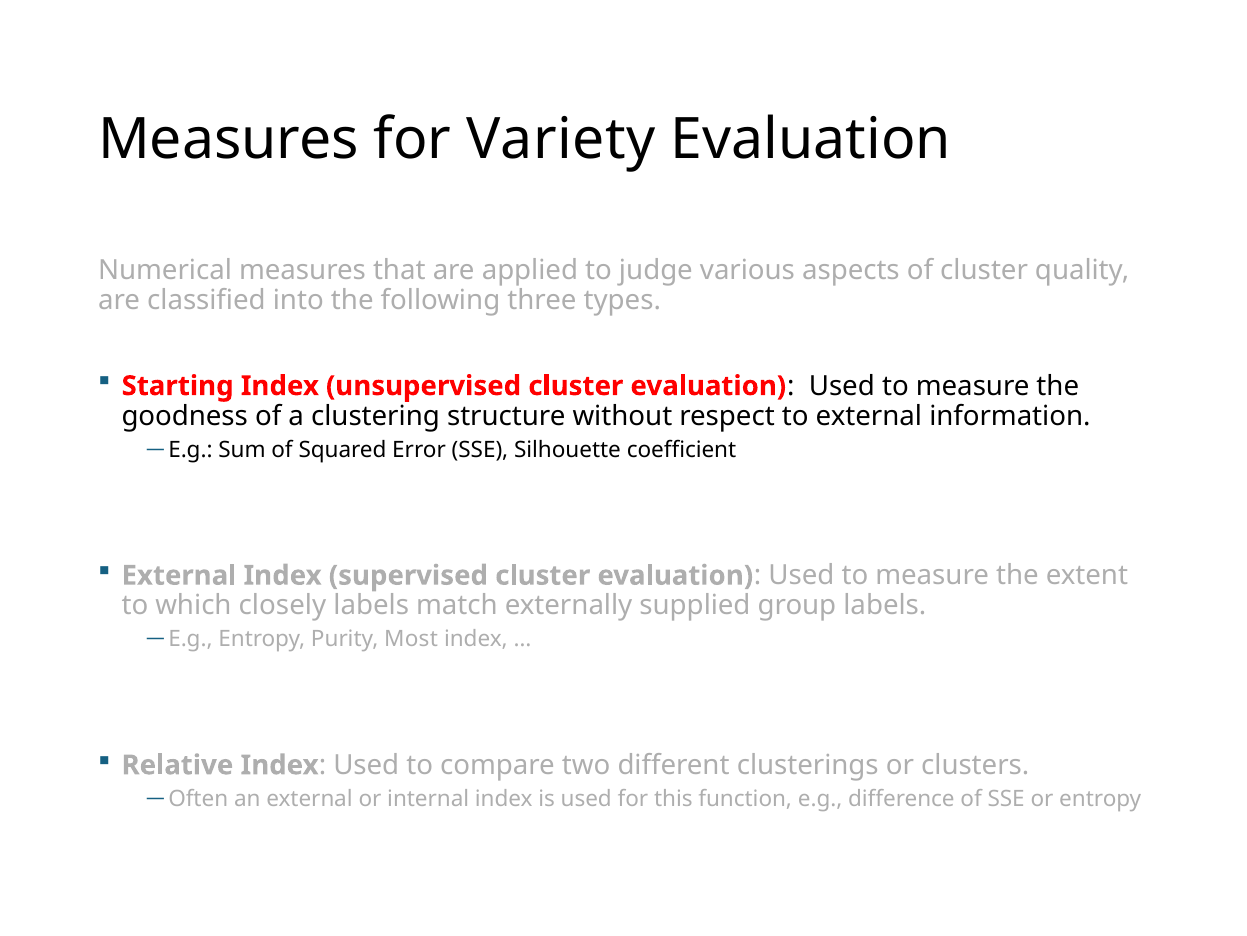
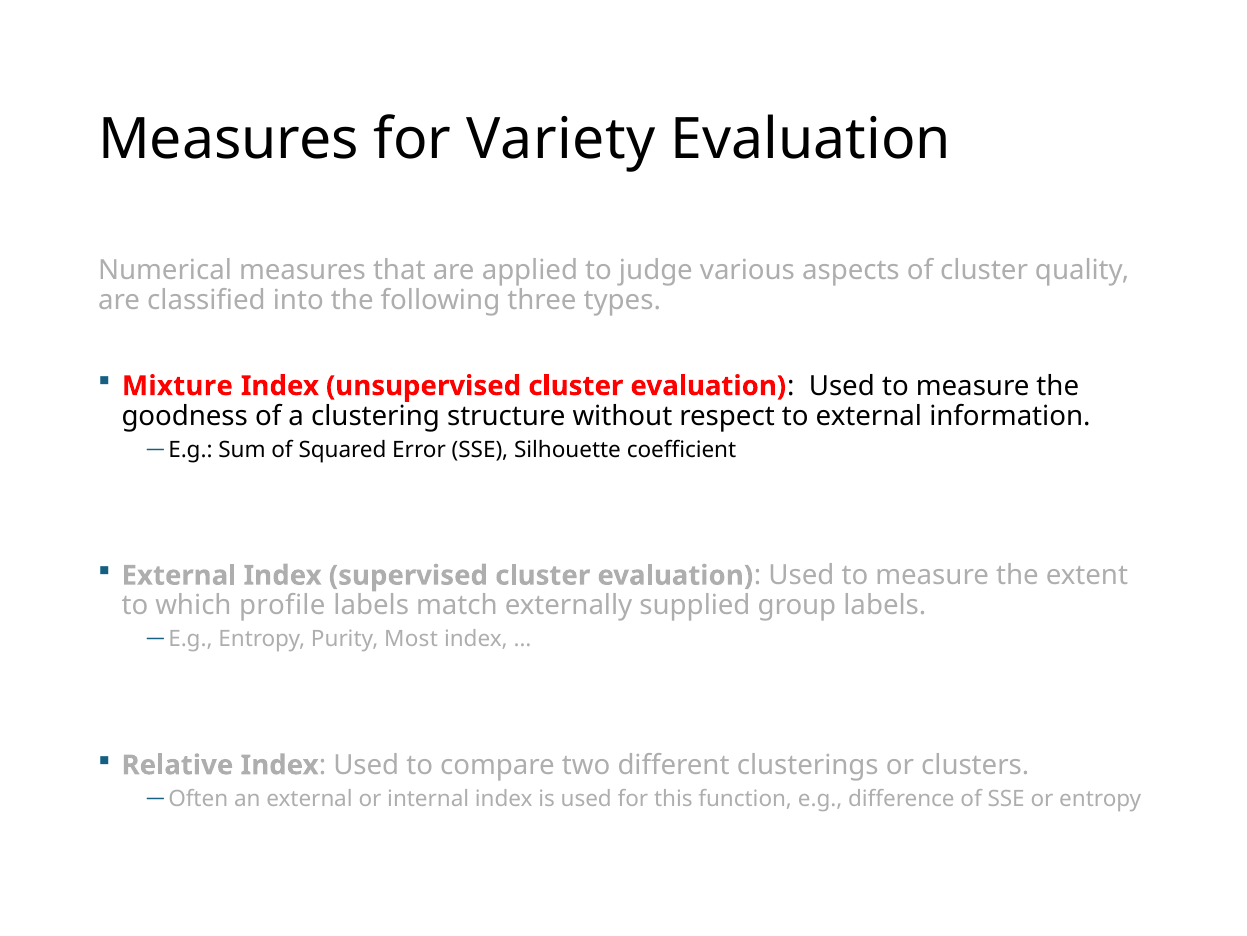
Starting: Starting -> Mixture
closely: closely -> profile
